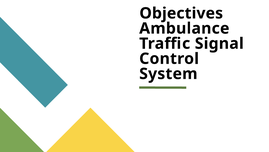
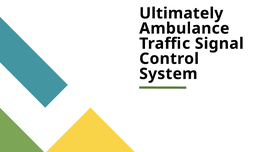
Objectives: Objectives -> Ultimately
